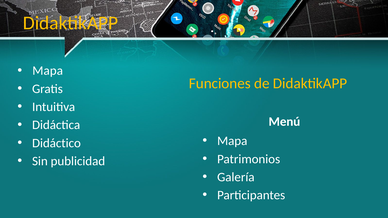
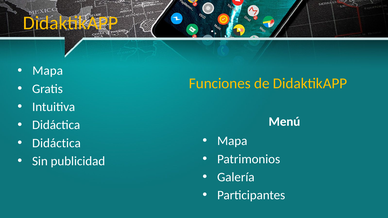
Didáctico at (56, 143): Didáctico -> Didáctica
